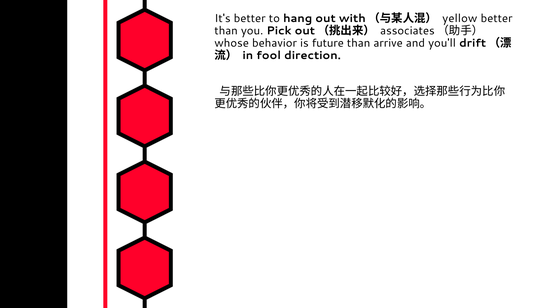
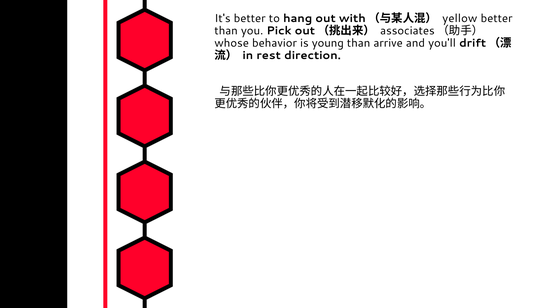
future: future -> young
fool: fool -> rest
